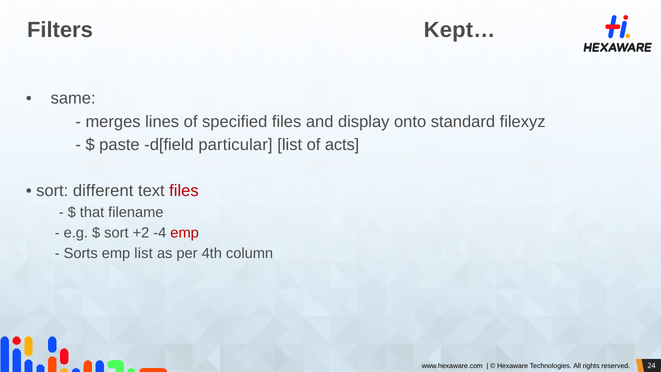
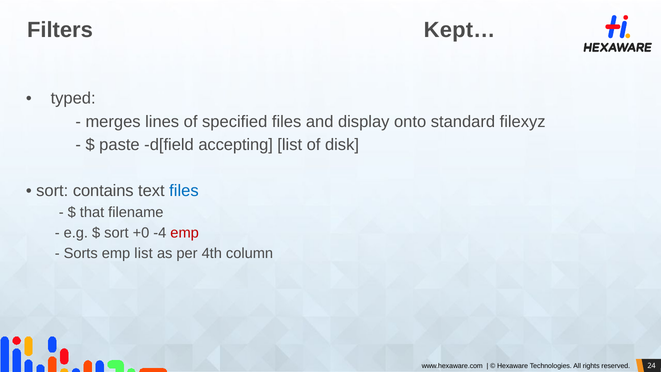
same: same -> typed
particular: particular -> accepting
acts: acts -> disk
different: different -> contains
files at (184, 191) colour: red -> blue
+2: +2 -> +0
